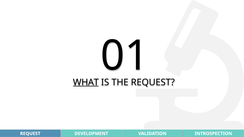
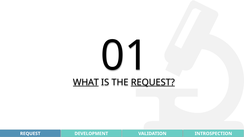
REQUEST at (153, 82) underline: none -> present
